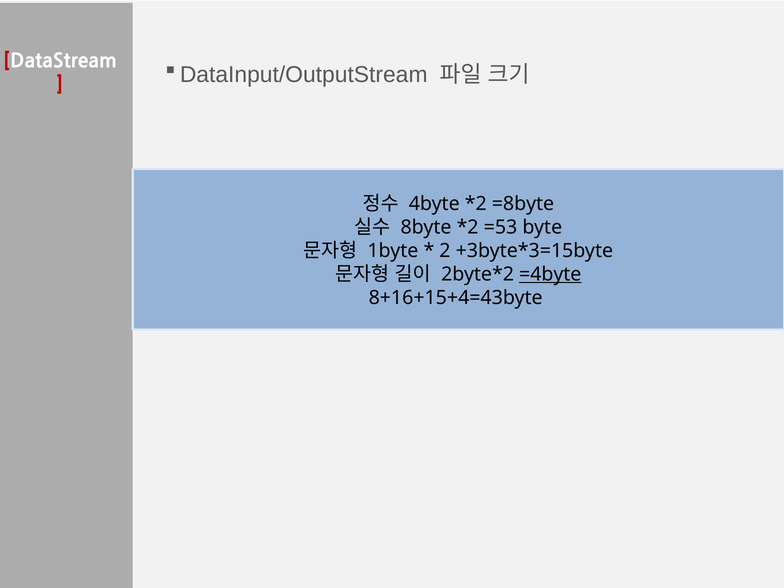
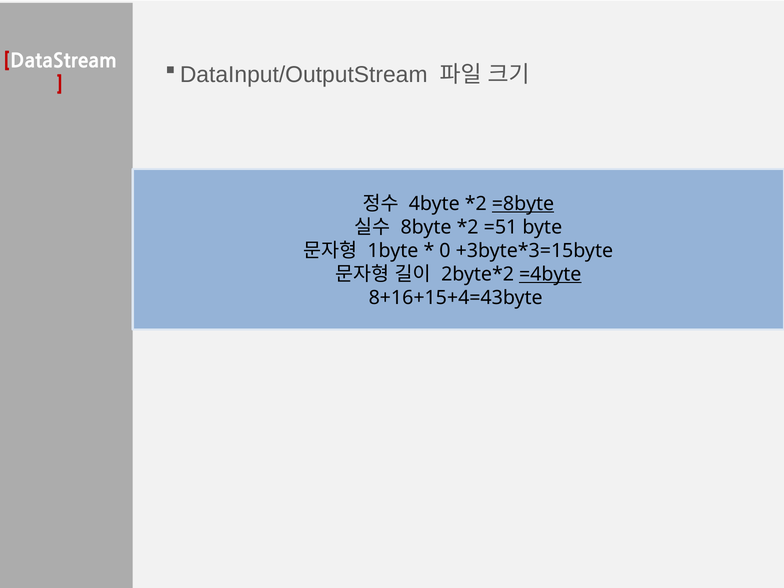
=8byte underline: none -> present
=53: =53 -> =51
2: 2 -> 0
